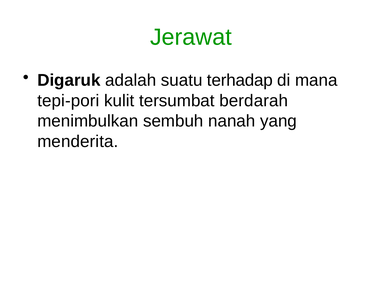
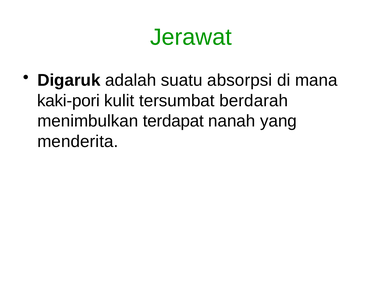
terhadap: terhadap -> absorpsi
tepi-pori: tepi-pori -> kaki-pori
sembuh: sembuh -> terdapat
